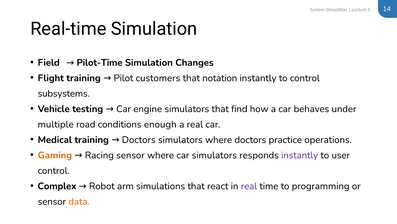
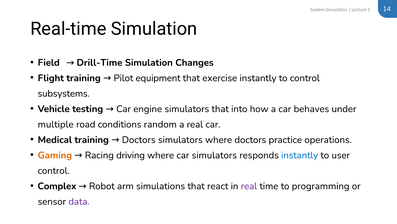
Pilot-Time: Pilot-Time -> Drill-Time
customers: customers -> equipment
notation: notation -> exercise
find: find -> into
enough: enough -> random
Racing sensor: sensor -> driving
instantly at (300, 155) colour: purple -> blue
data colour: orange -> purple
